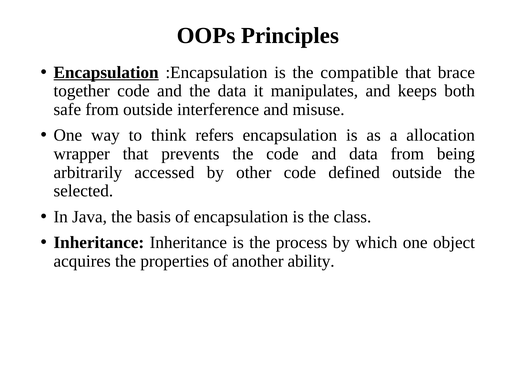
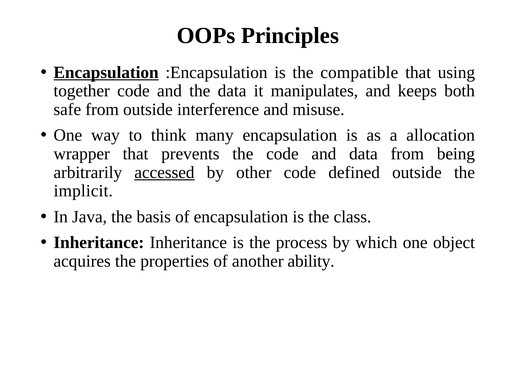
brace: brace -> using
refers: refers -> many
accessed underline: none -> present
selected: selected -> implicit
